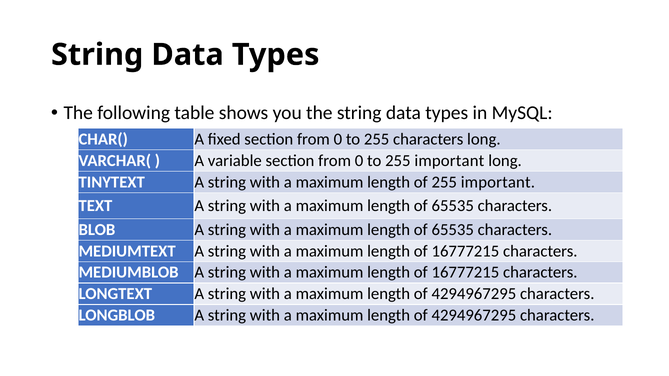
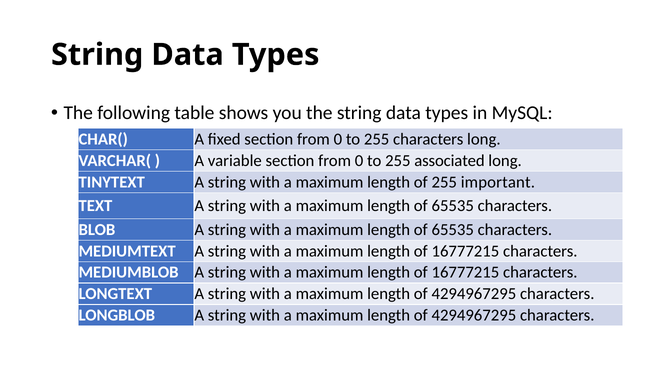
to 255 important: important -> associated
